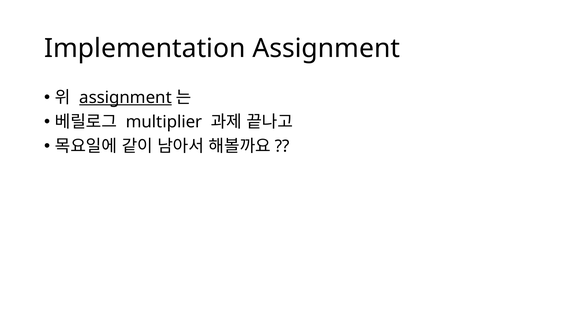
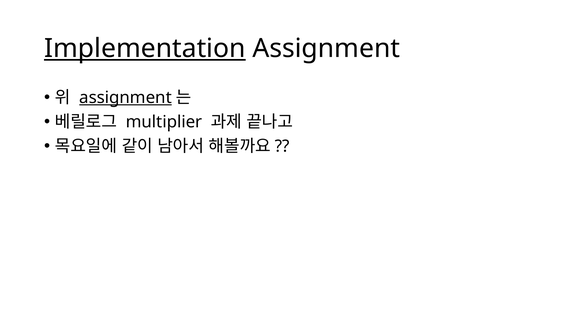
Implementation underline: none -> present
